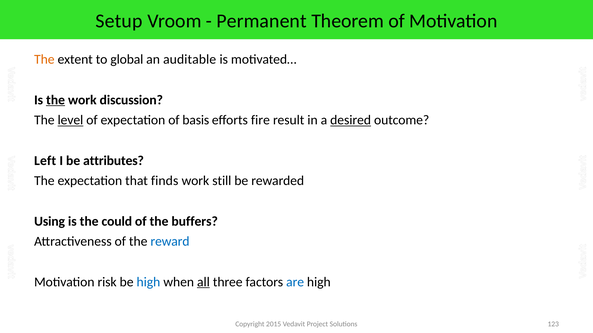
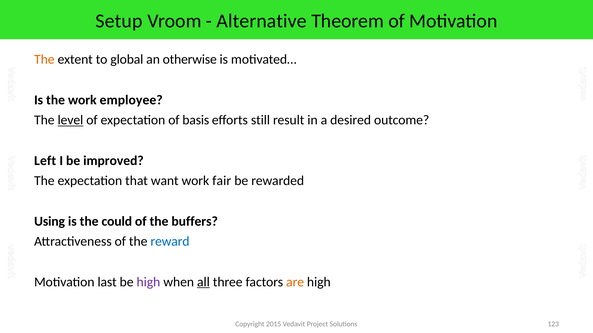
Permanent: Permanent -> Alternative
auditable: auditable -> otherwise
the at (56, 100) underline: present -> none
discussion: discussion -> employee
fire: fire -> still
desired underline: present -> none
attributes: attributes -> improved
finds: finds -> want
still: still -> fair
risk: risk -> last
high at (148, 282) colour: blue -> purple
are colour: blue -> orange
